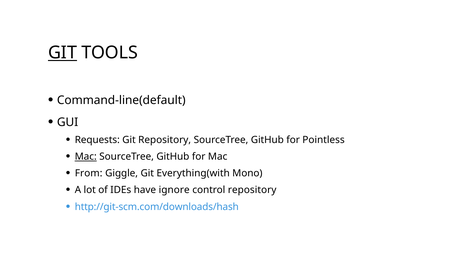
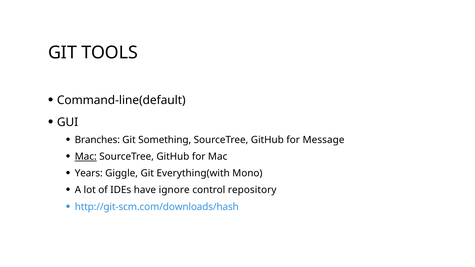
GIT at (62, 53) underline: present -> none
Requests: Requests -> Branches
Git Repository: Repository -> Something
Pointless: Pointless -> Message
From: From -> Years
